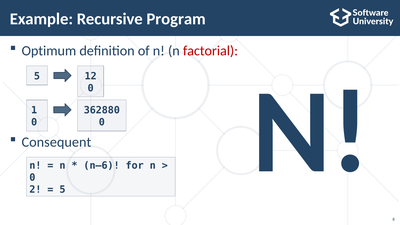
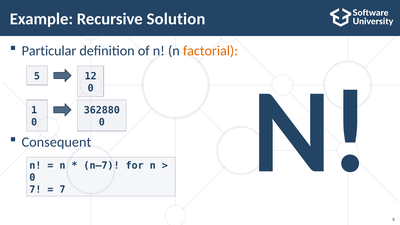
Program: Program -> Solution
Optimum: Optimum -> Particular
factorial colour: red -> orange
n–6: n–6 -> n–7
2 at (35, 189): 2 -> 7
5 at (62, 189): 5 -> 7
